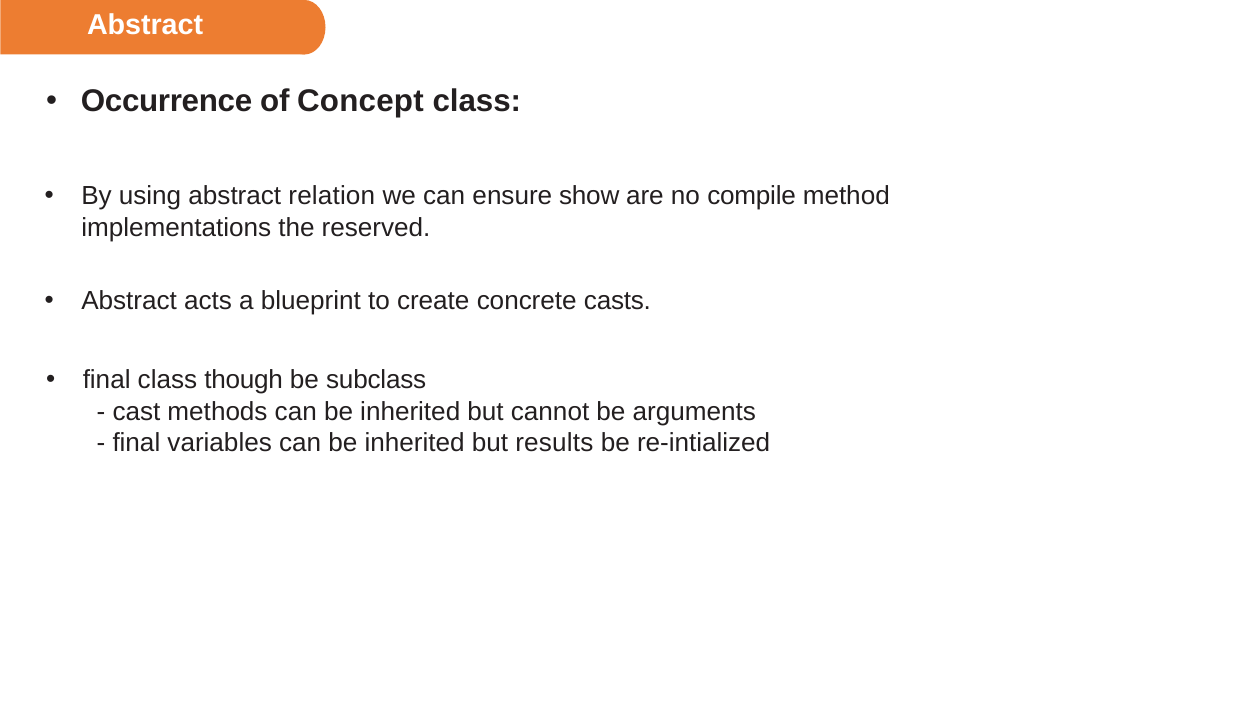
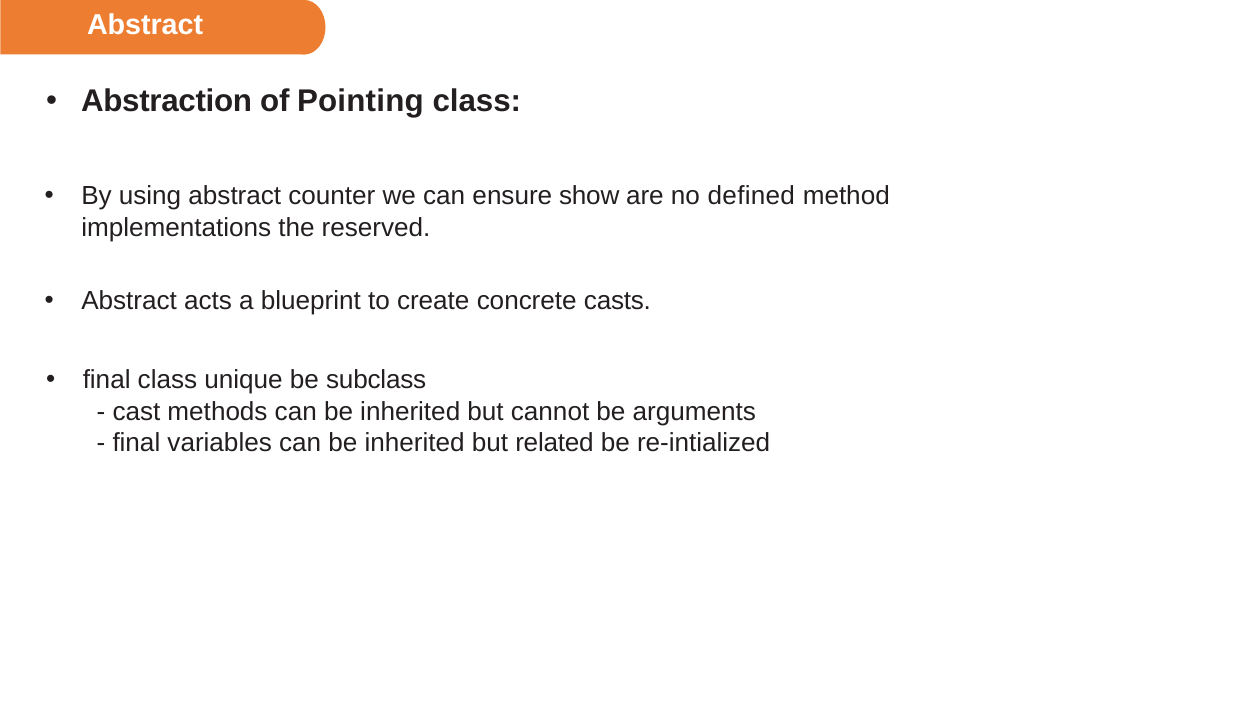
Occurrence: Occurrence -> Abstraction
Concept: Concept -> Pointing
relation: relation -> counter
compile: compile -> defined
though: though -> unique
results: results -> related
